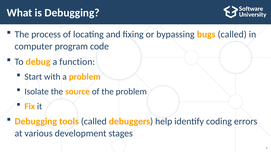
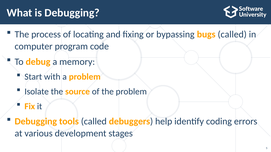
function: function -> memory
